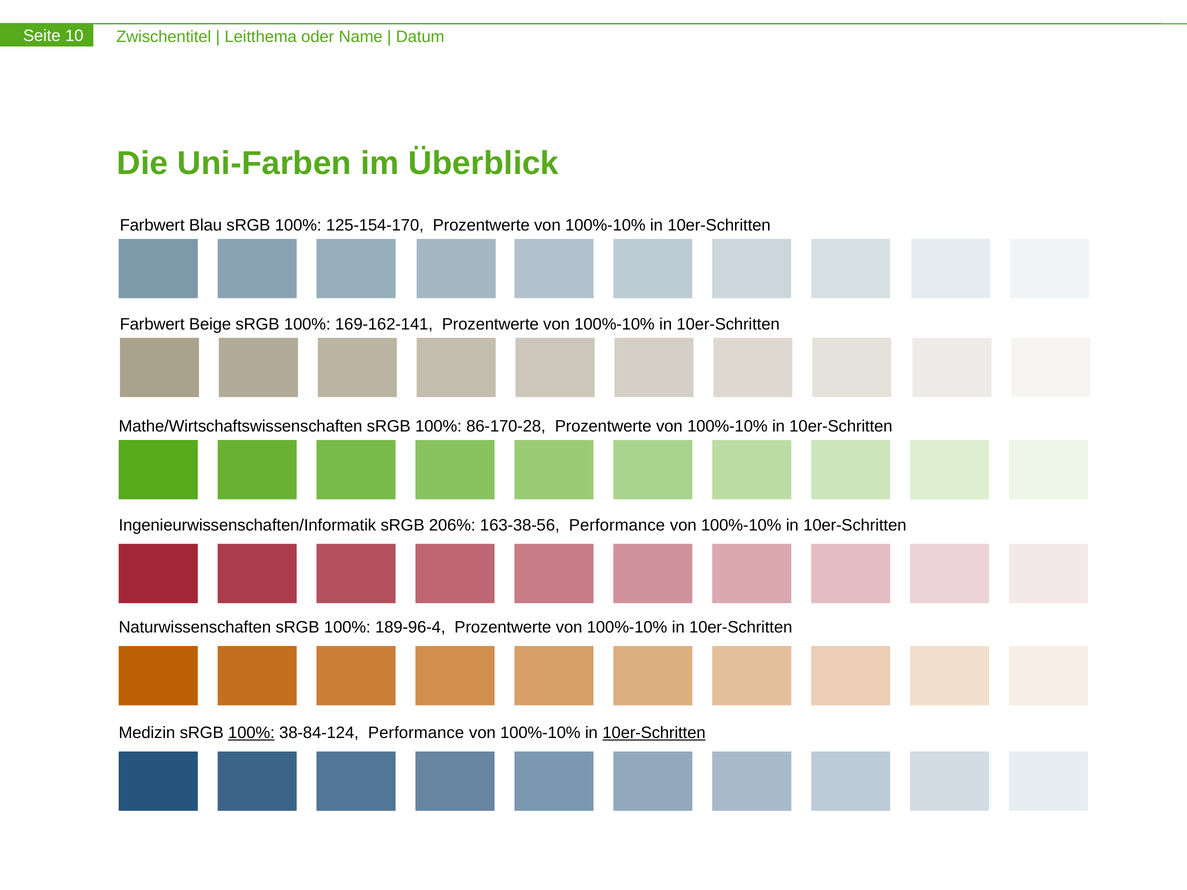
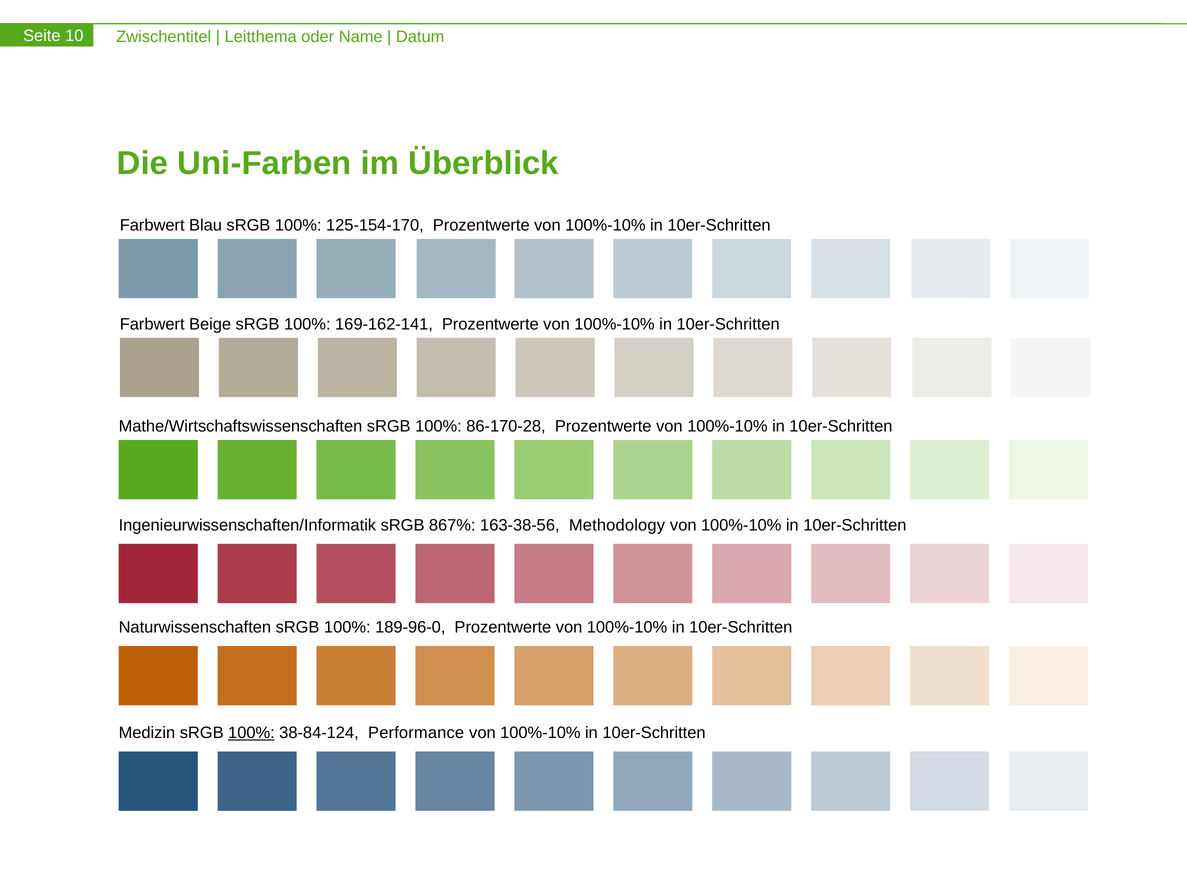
206%: 206% -> 867%
163-38-56 Performance: Performance -> Methodology
189-96-4: 189-96-4 -> 189-96-0
10er-Schritten at (654, 733) underline: present -> none
